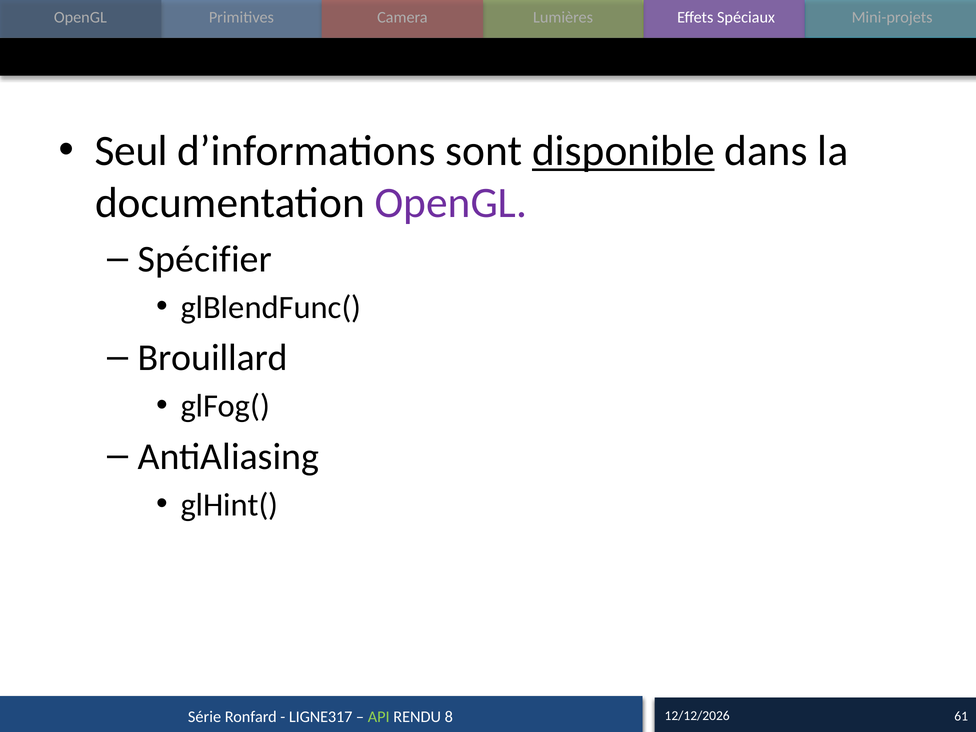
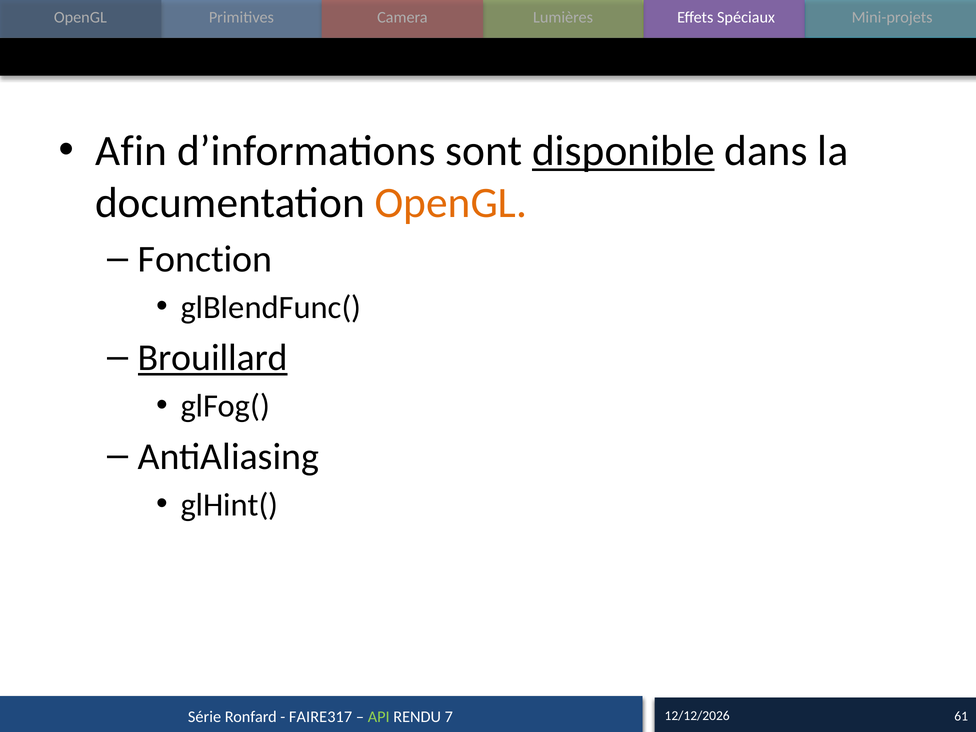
Seul: Seul -> Afin
OpenGL at (451, 203) colour: purple -> orange
Spécifier: Spécifier -> Fonction
Brouillard underline: none -> present
LIGNE317: LIGNE317 -> FAIRE317
8: 8 -> 7
